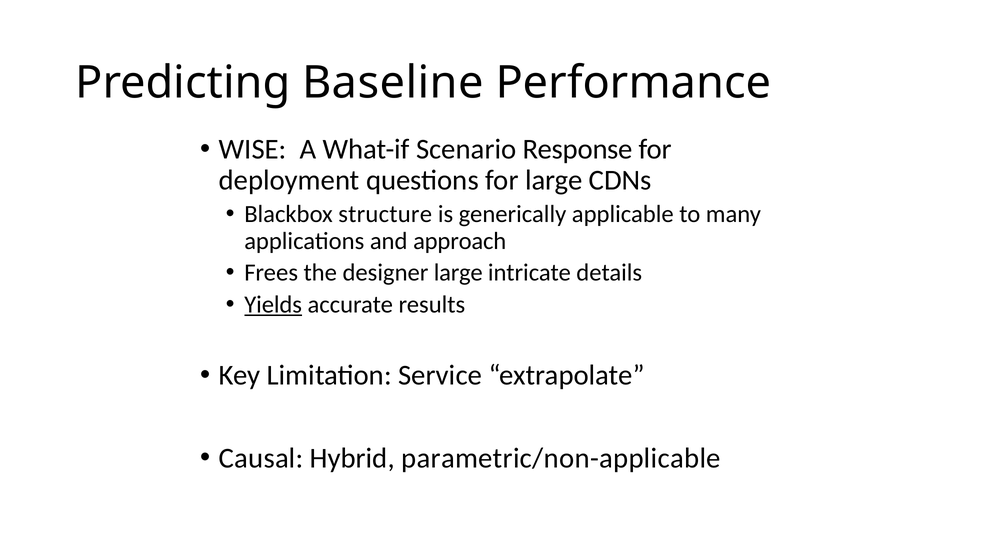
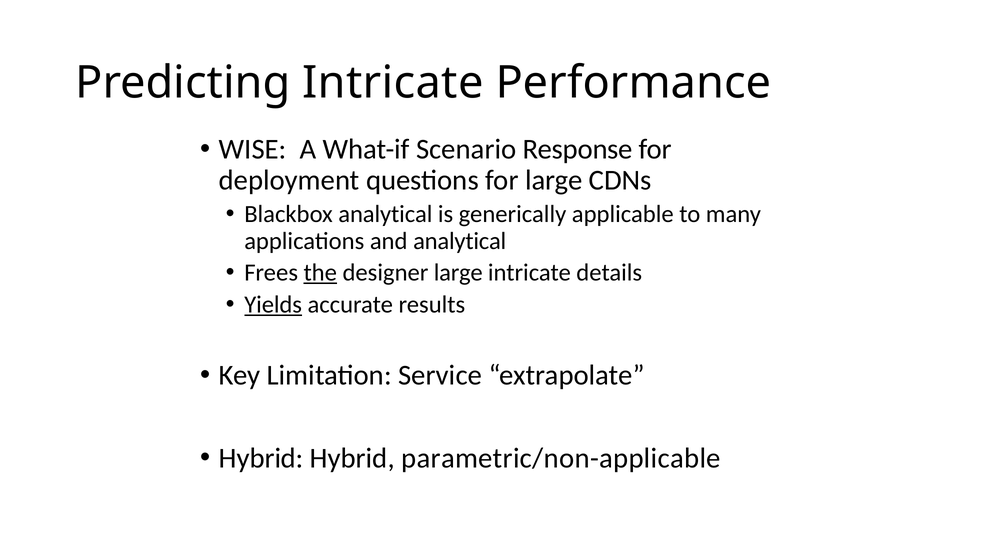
Predicting Baseline: Baseline -> Intricate
Blackbox structure: structure -> analytical
and approach: approach -> analytical
the underline: none -> present
Causal at (261, 458): Causal -> Hybrid
